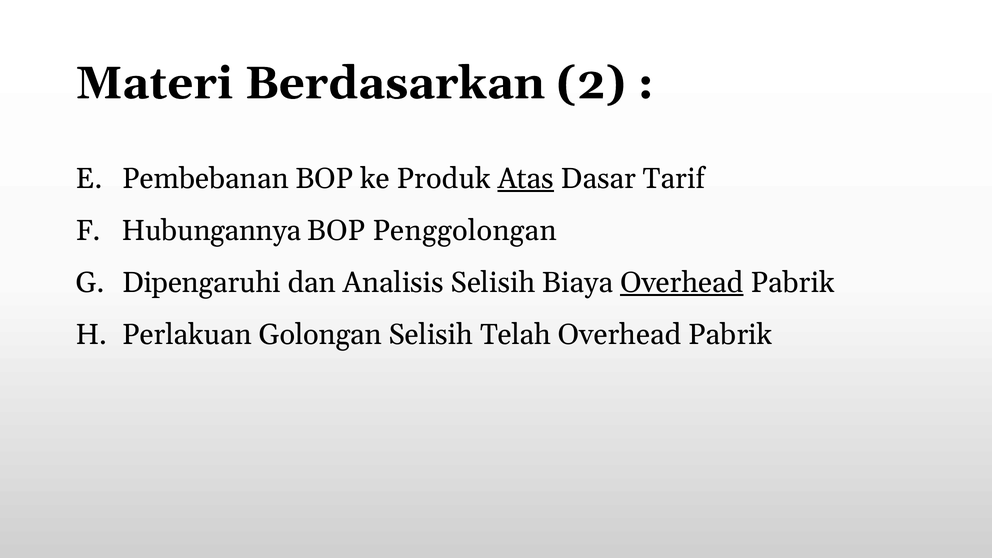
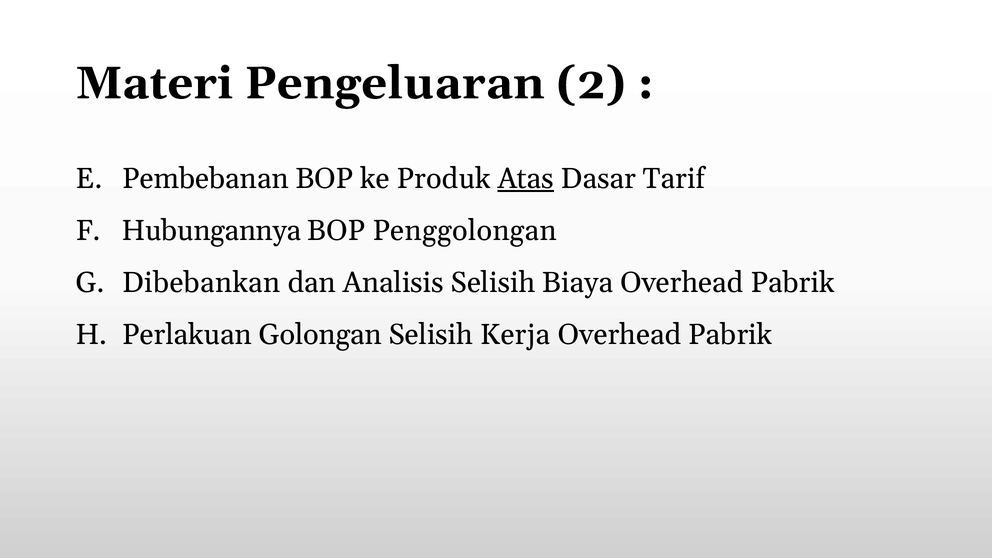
Berdasarkan: Berdasarkan -> Pengeluaran
Dipengaruhi: Dipengaruhi -> Dibebankan
Overhead at (682, 283) underline: present -> none
Telah: Telah -> Kerja
